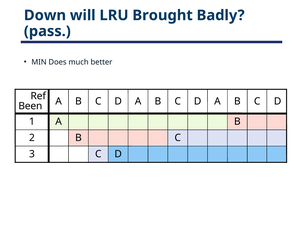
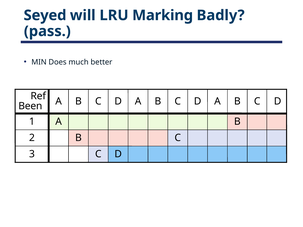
Down: Down -> Seyed
Brought: Brought -> Marking
